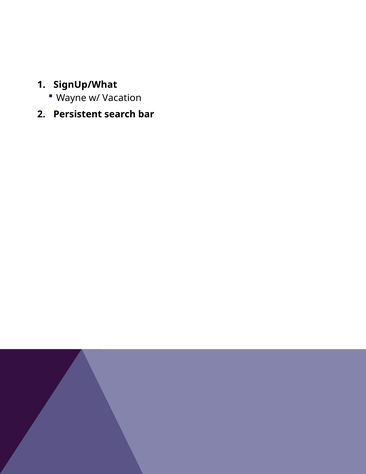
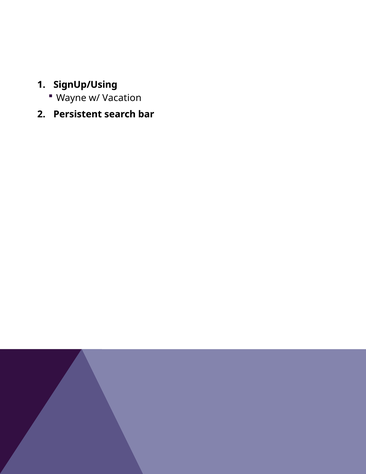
SignUp/What: SignUp/What -> SignUp/Using
